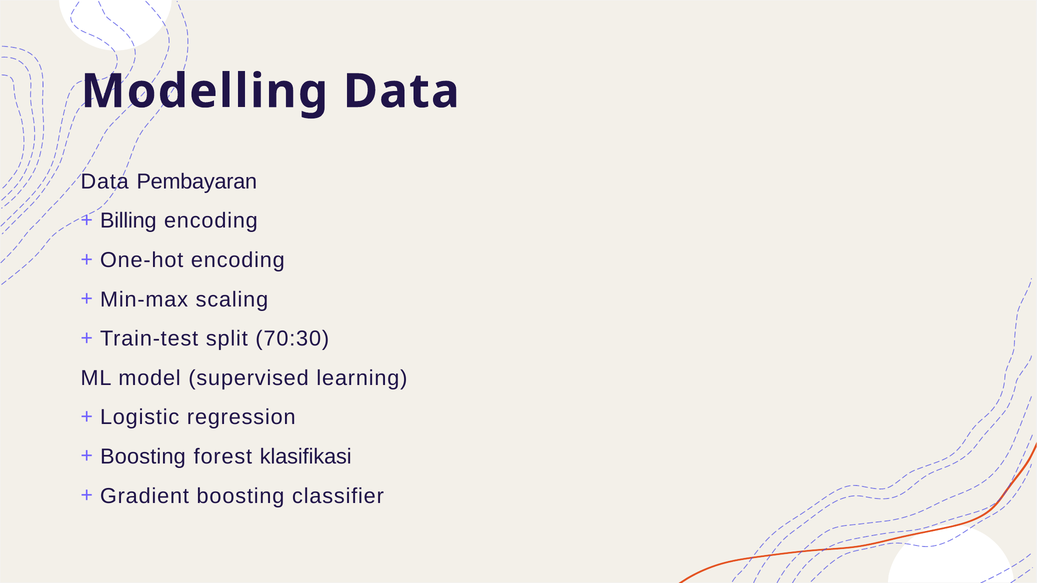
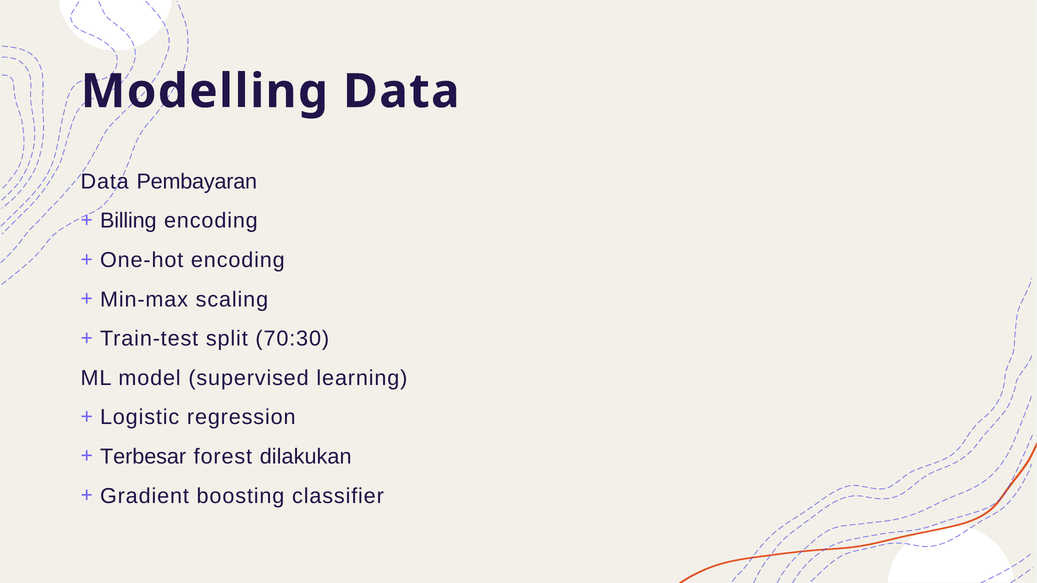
Boosting at (143, 457): Boosting -> Terbesar
klasifikasi: klasifikasi -> dilakukan
